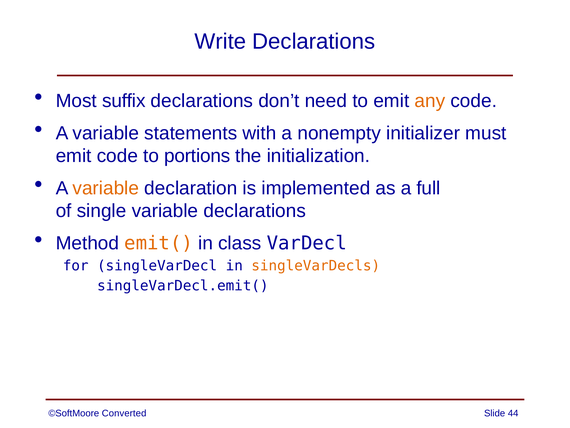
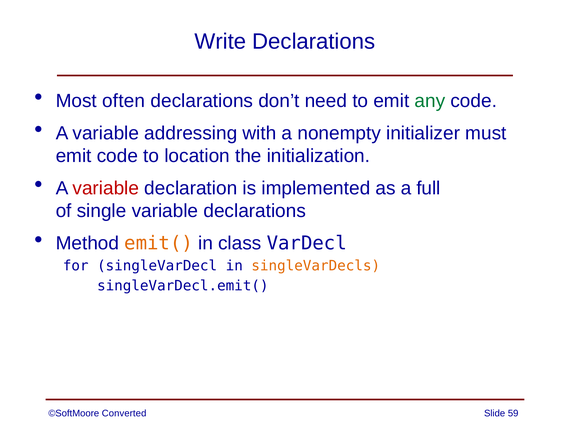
suffix: suffix -> often
any colour: orange -> green
statements: statements -> addressing
portions: portions -> location
variable at (106, 188) colour: orange -> red
44: 44 -> 59
